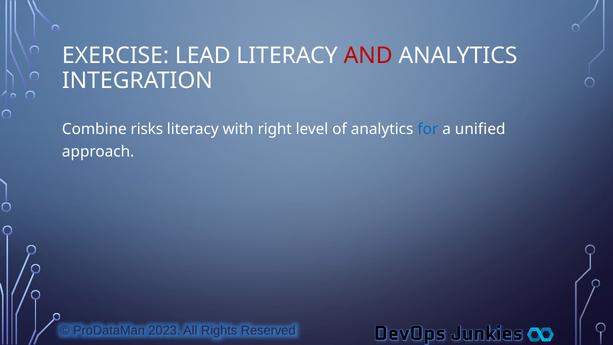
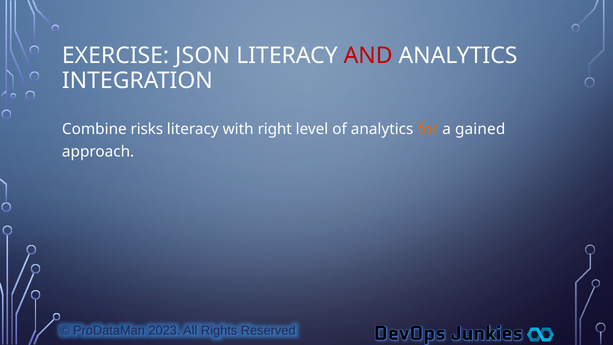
LEAD: LEAD -> JSON
for colour: blue -> orange
unified: unified -> gained
